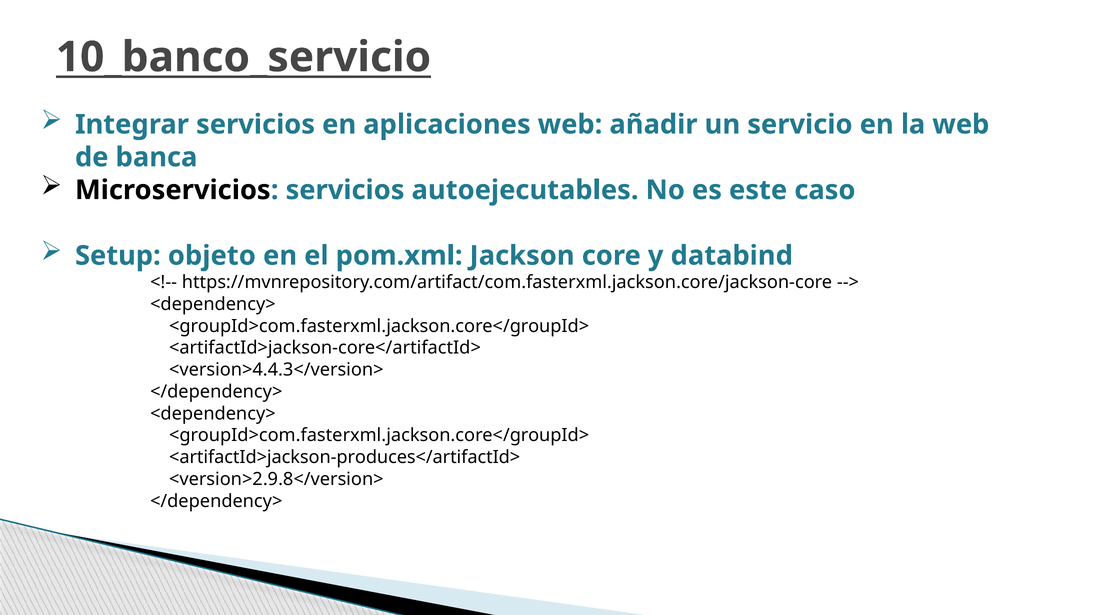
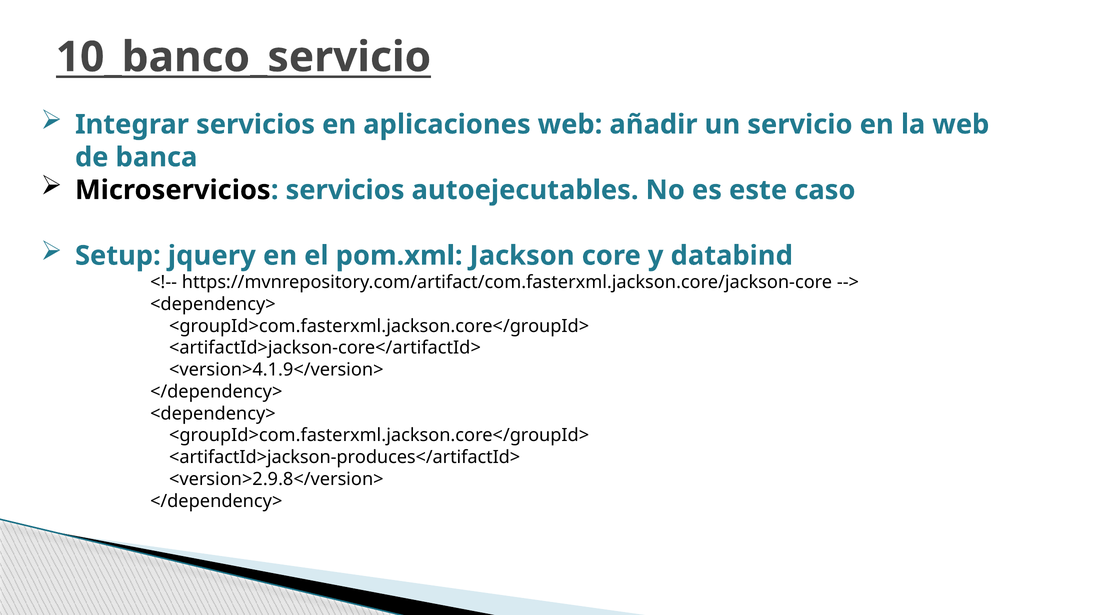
objeto: objeto -> jquery
<version>4.4.3</version>: <version>4.4.3</version> -> <version>4.1.9</version>
